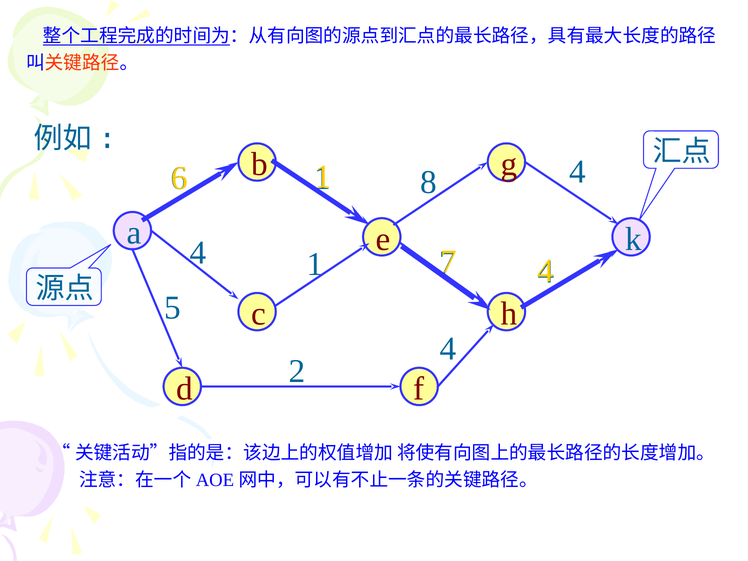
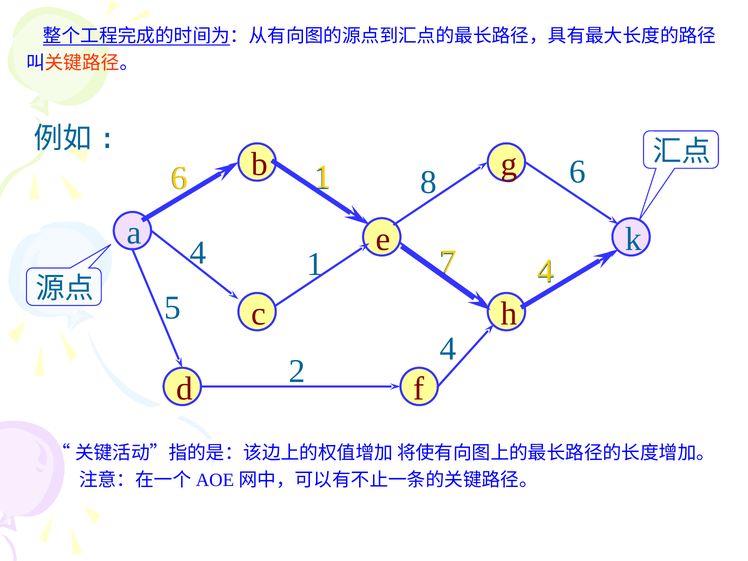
8 4: 4 -> 6
